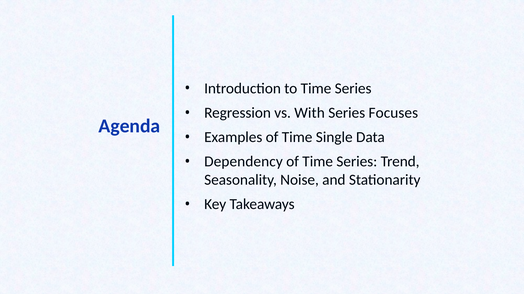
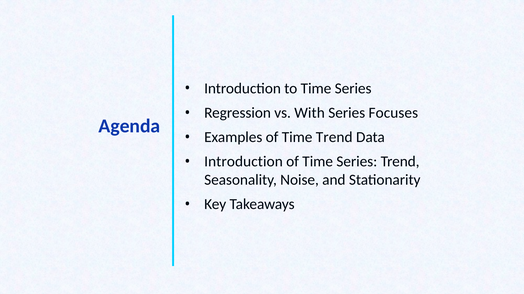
Time Single: Single -> Trend
Dependency at (243, 162): Dependency -> Introduction
